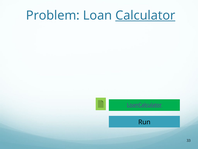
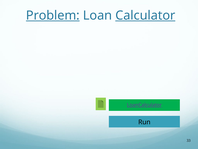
Problem underline: none -> present
